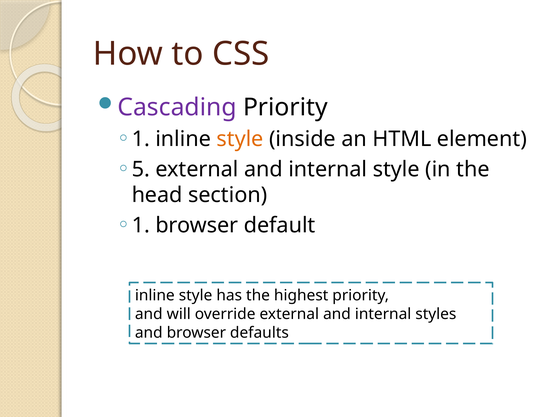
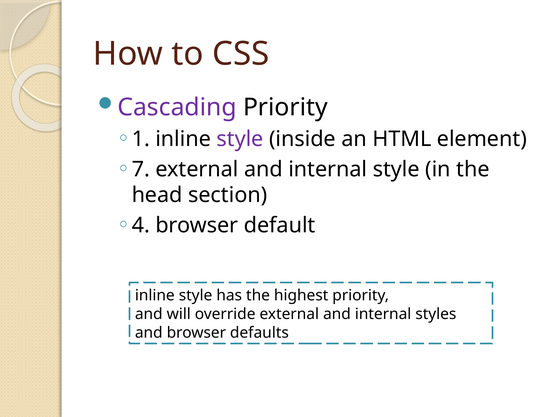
style at (240, 139) colour: orange -> purple
5: 5 -> 7
1 at (141, 225): 1 -> 4
